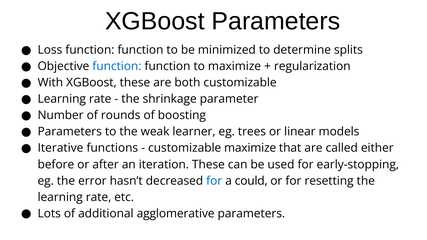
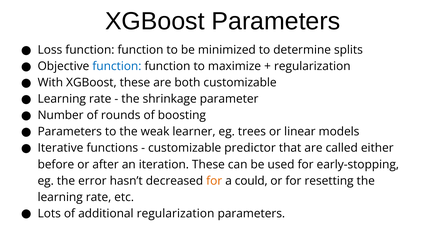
customizable maximize: maximize -> predictor
for at (214, 181) colour: blue -> orange
additional agglomerative: agglomerative -> regularization
